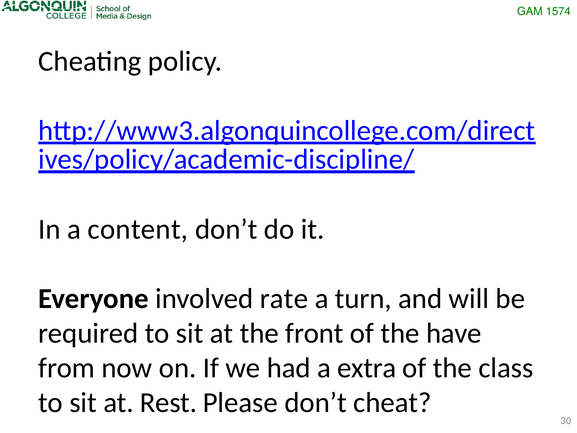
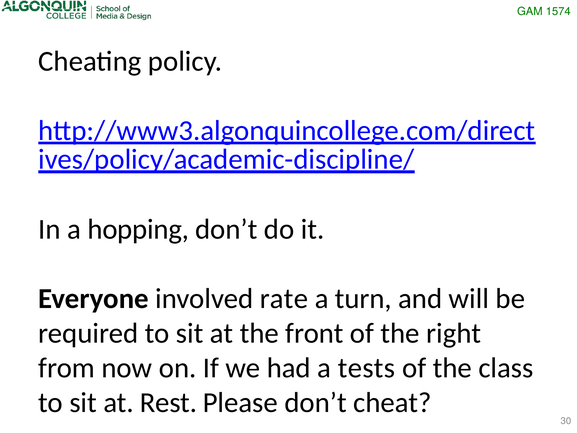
content: content -> hopping
have: have -> right
extra: extra -> tests
